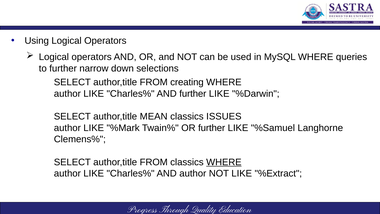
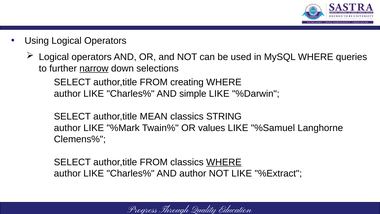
narrow underline: none -> present
AND further: further -> simple
ISSUES: ISSUES -> STRING
OR further: further -> values
